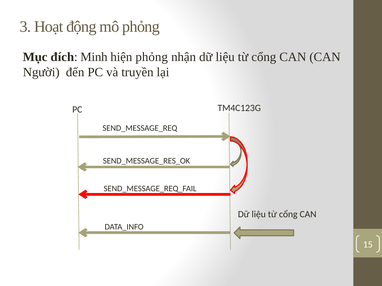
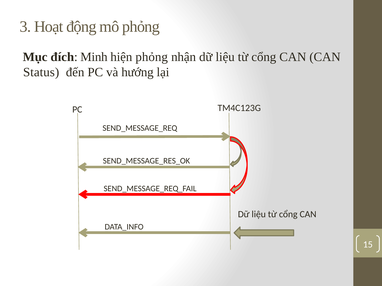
Người: Người -> Status
truyền: truyền -> hướng
